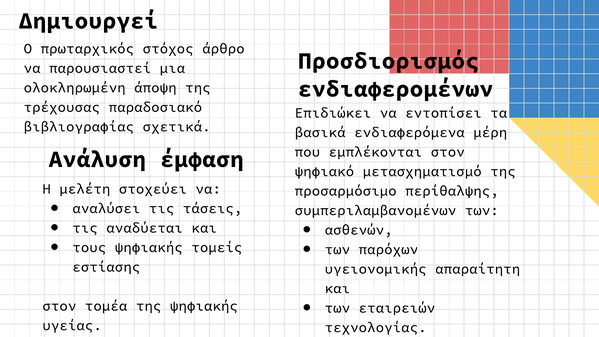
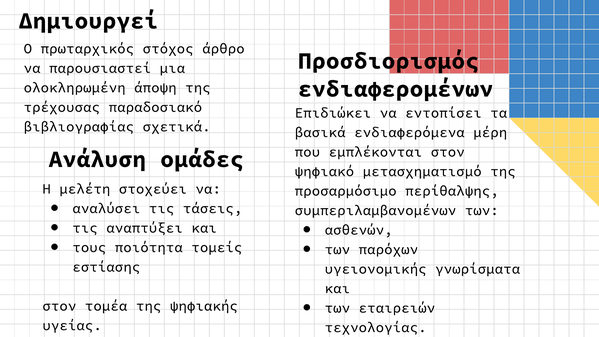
έμφαση: έμφαση -> ομάδες
αναδύεται: αναδύεται -> αναπτύξει
τους ψηφιακής: ψηφιακής -> ποιότητα
απαραίτητη: απαραίτητη -> γνωρίσματα
